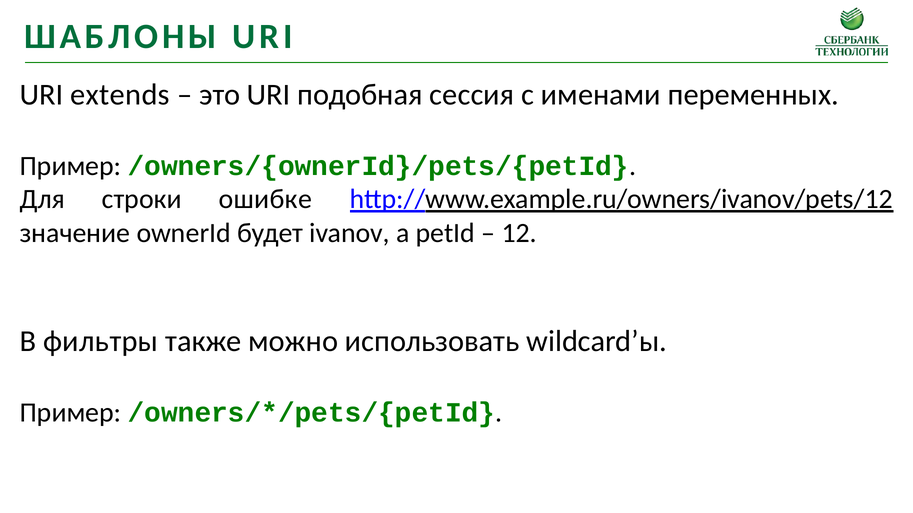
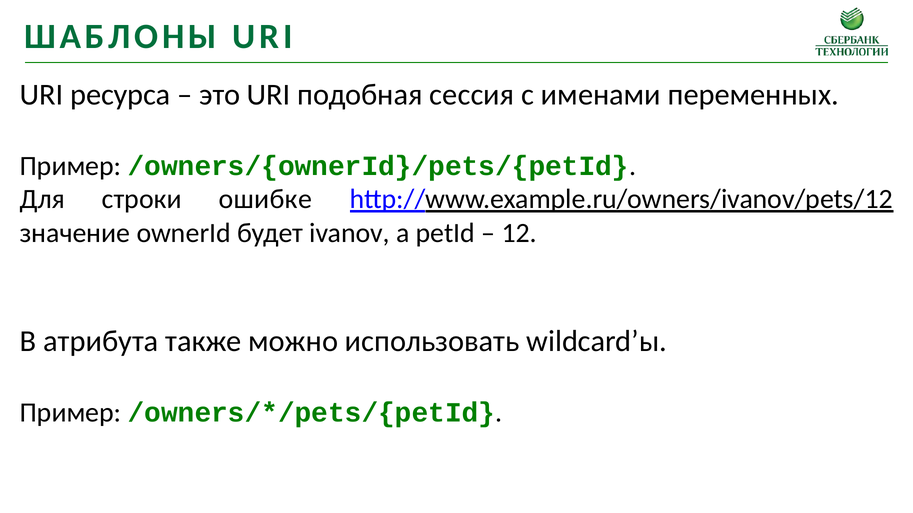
extends: extends -> ресурса
фильтры: фильтры -> атрибута
